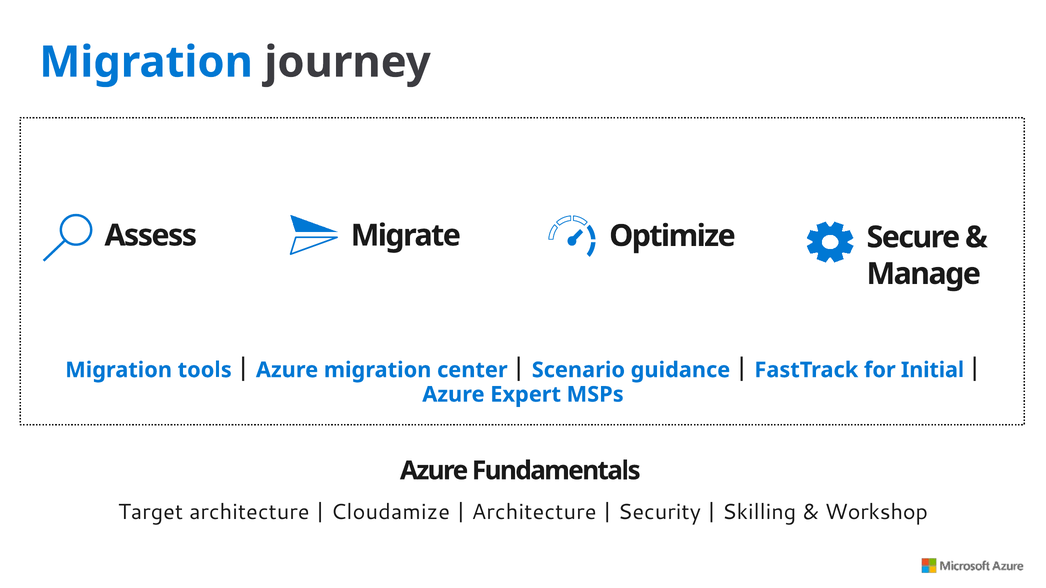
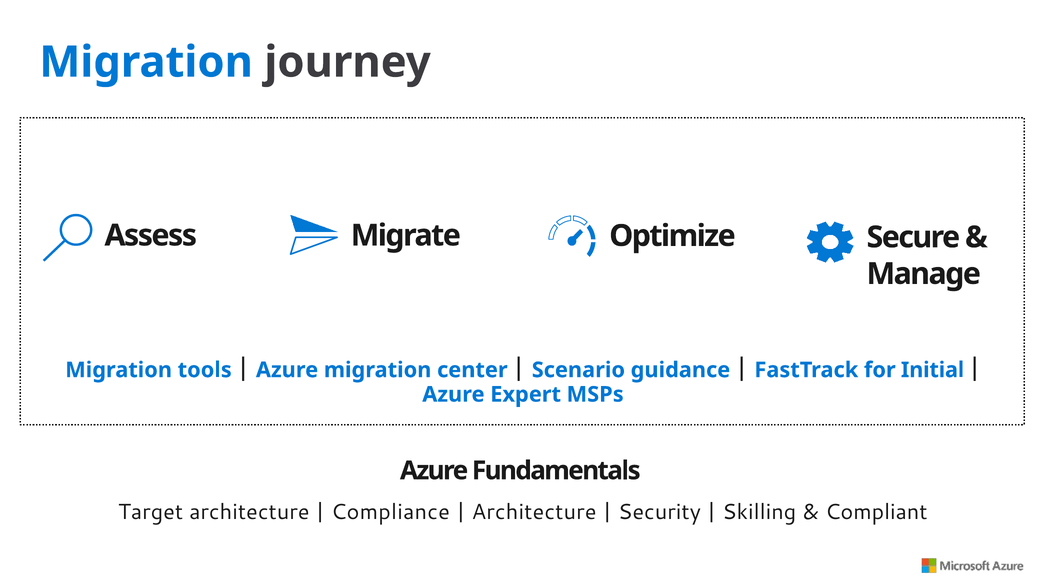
Cloudamize: Cloudamize -> Compliance
Workshop: Workshop -> Compliant
